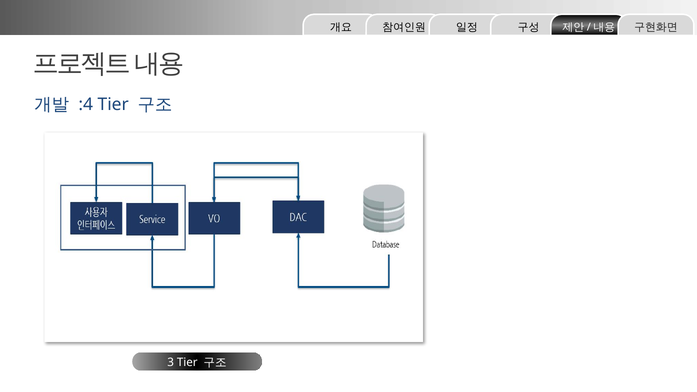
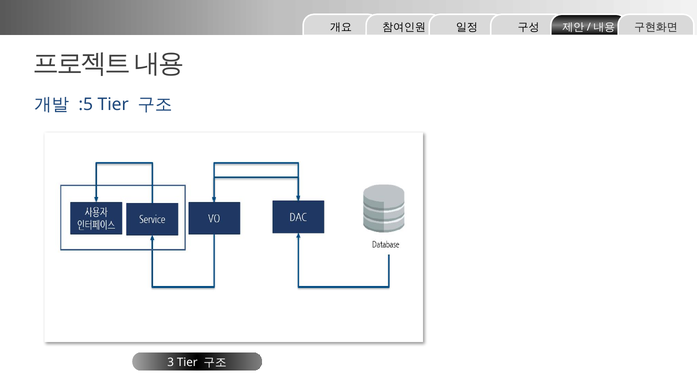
:4: :4 -> :5
